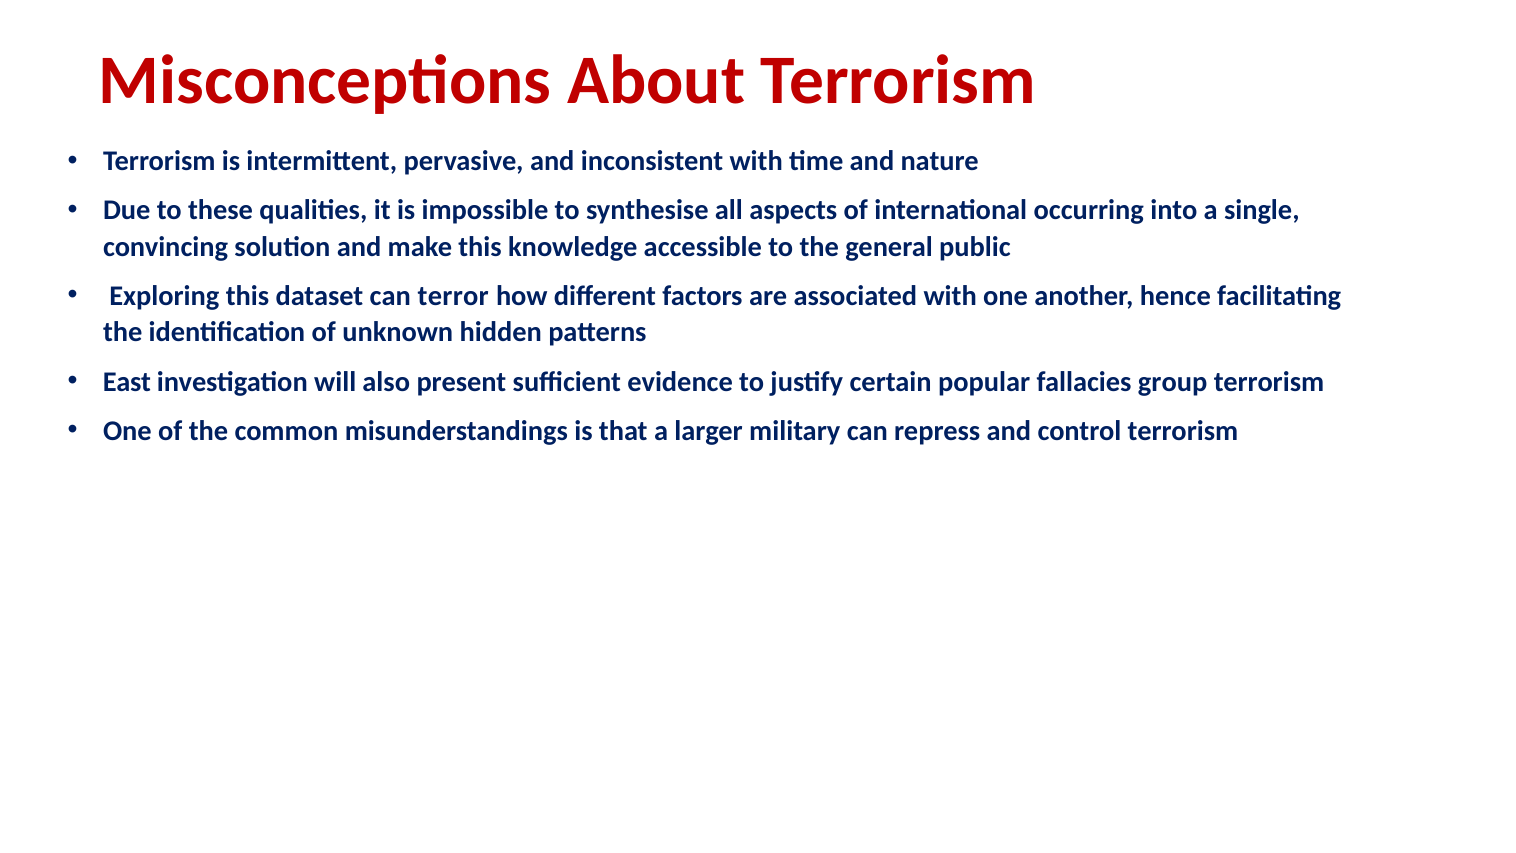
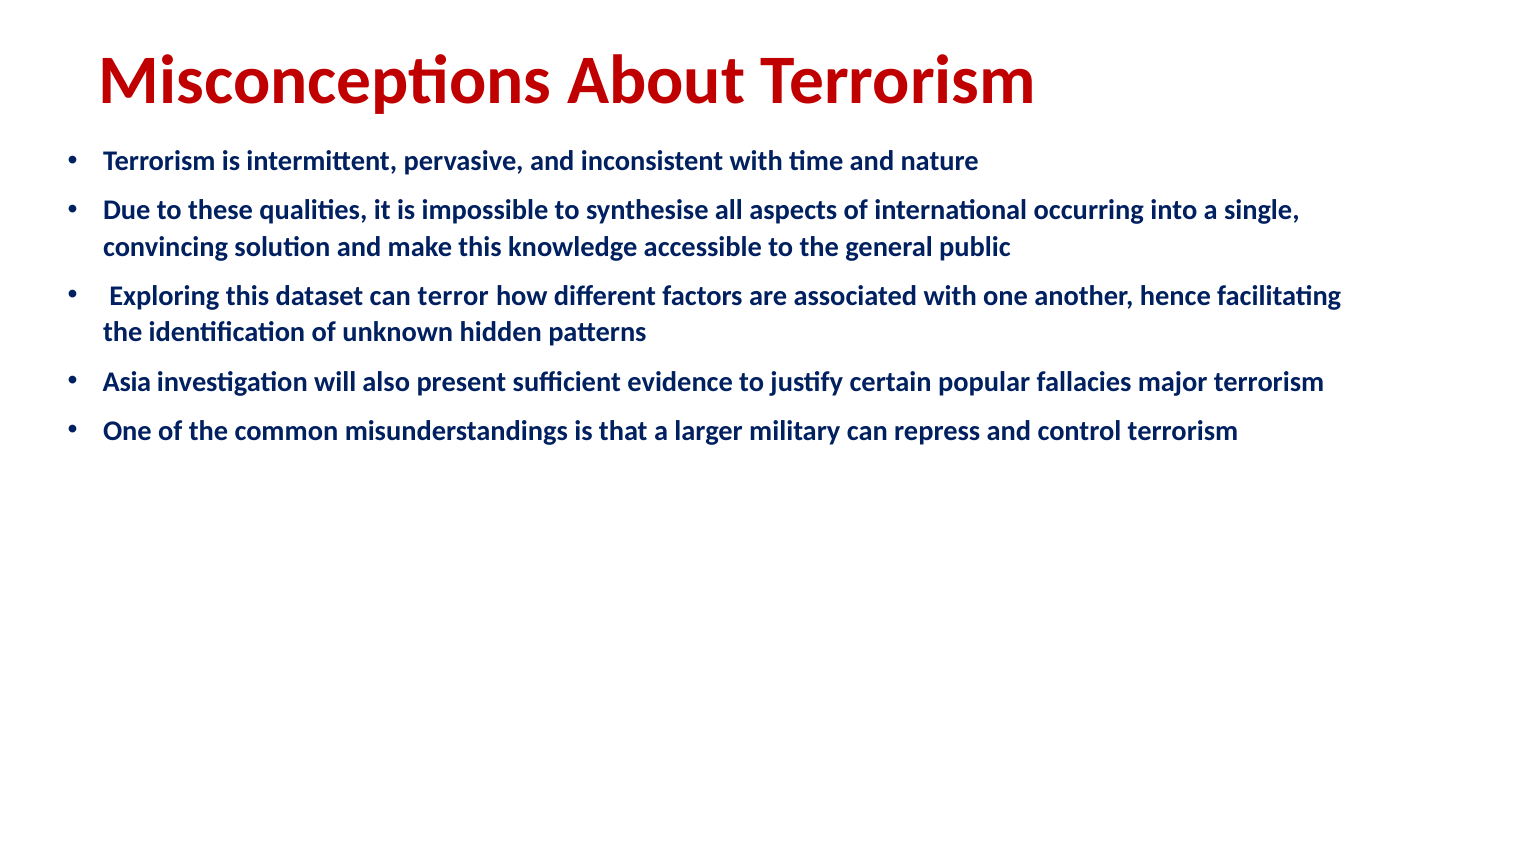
East: East -> Asia
group: group -> major
